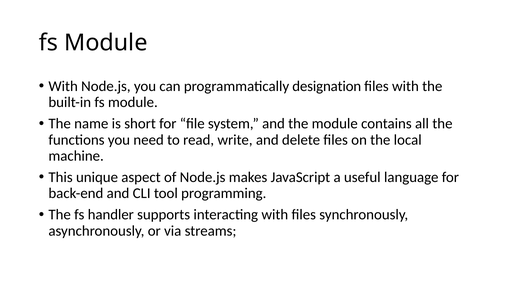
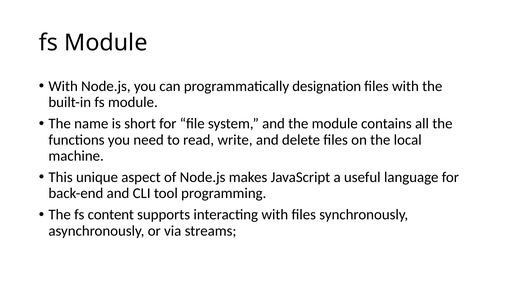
handler: handler -> content
